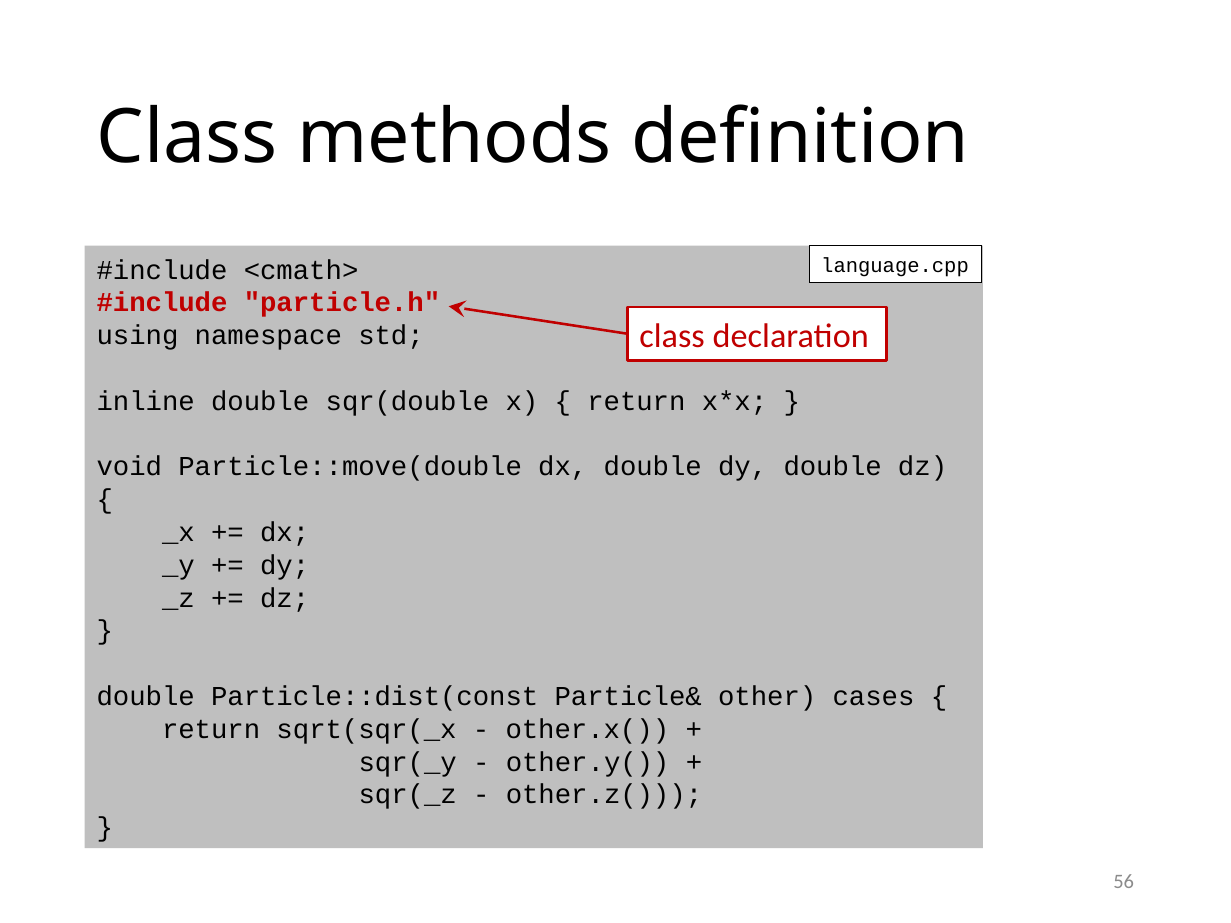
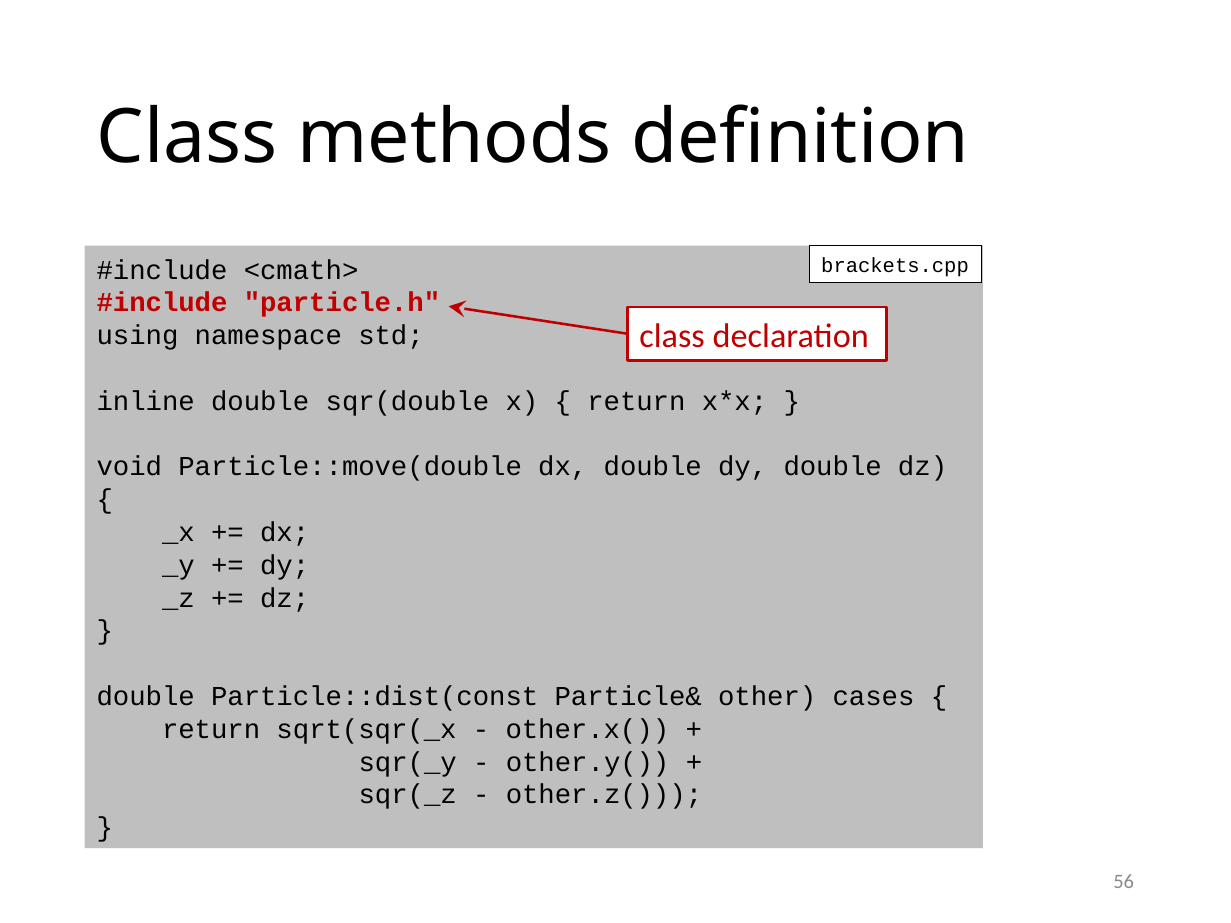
language.cpp: language.cpp -> brackets.cpp
